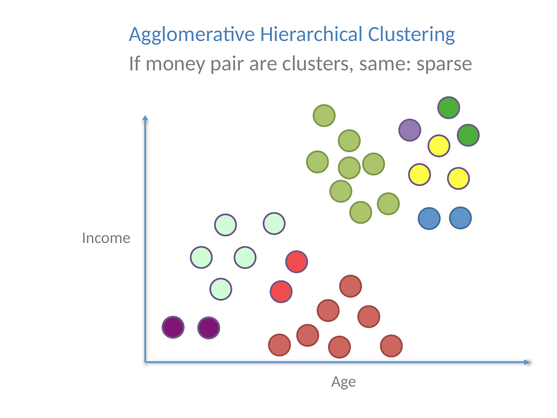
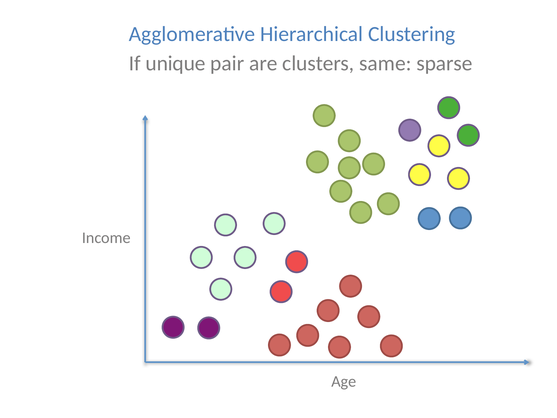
money: money -> unique
